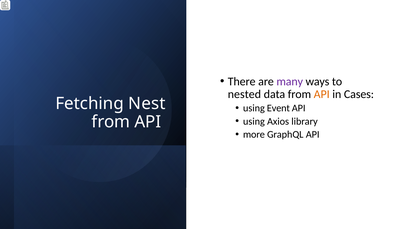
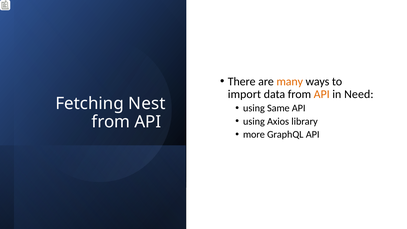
many colour: purple -> orange
nested: nested -> import
Cases: Cases -> Need
Event: Event -> Same
